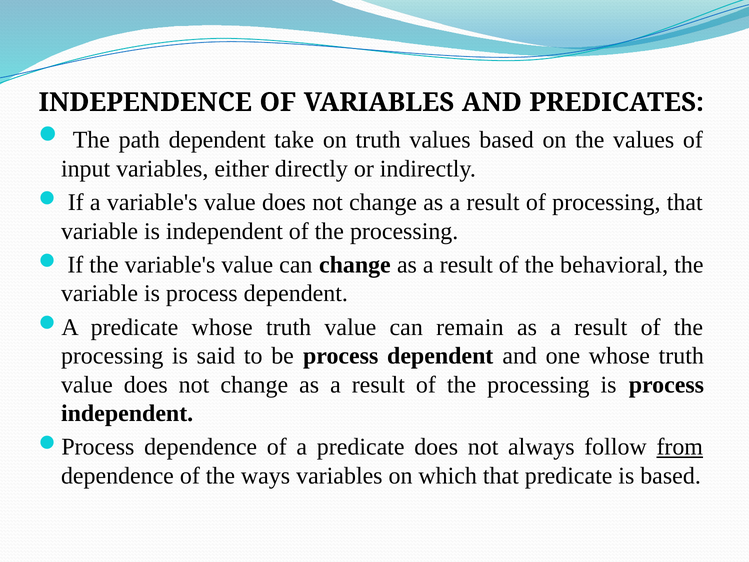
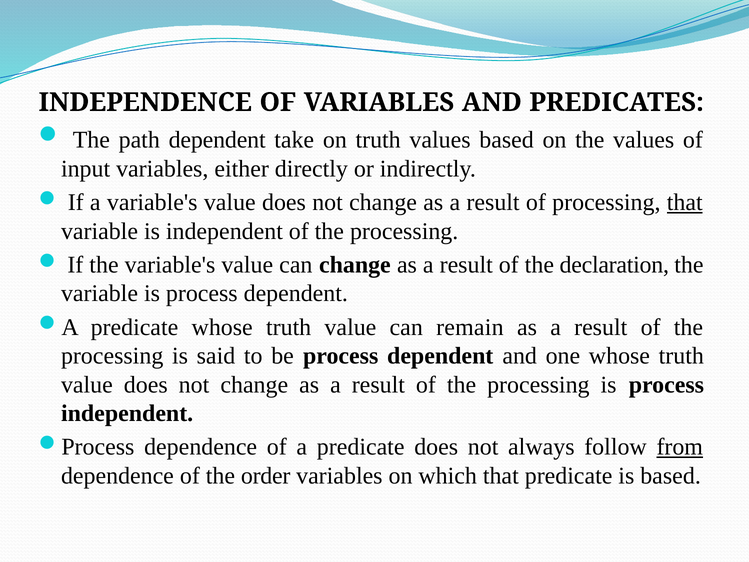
that at (685, 202) underline: none -> present
behavioral: behavioral -> declaration
ways: ways -> order
